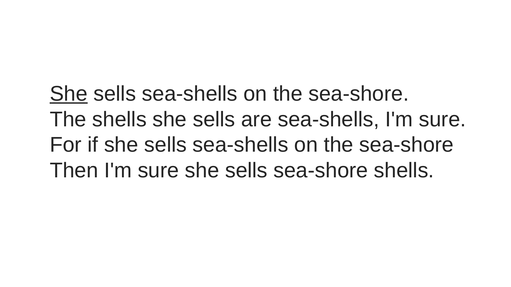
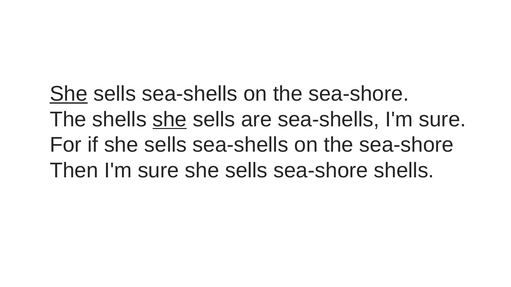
she at (170, 120) underline: none -> present
